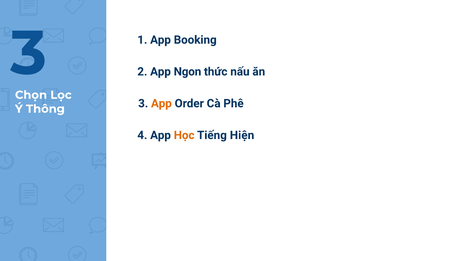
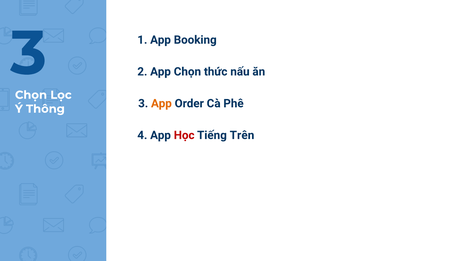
App Ngon: Ngon -> Chọn
Học colour: orange -> red
Hiện: Hiện -> Trên
